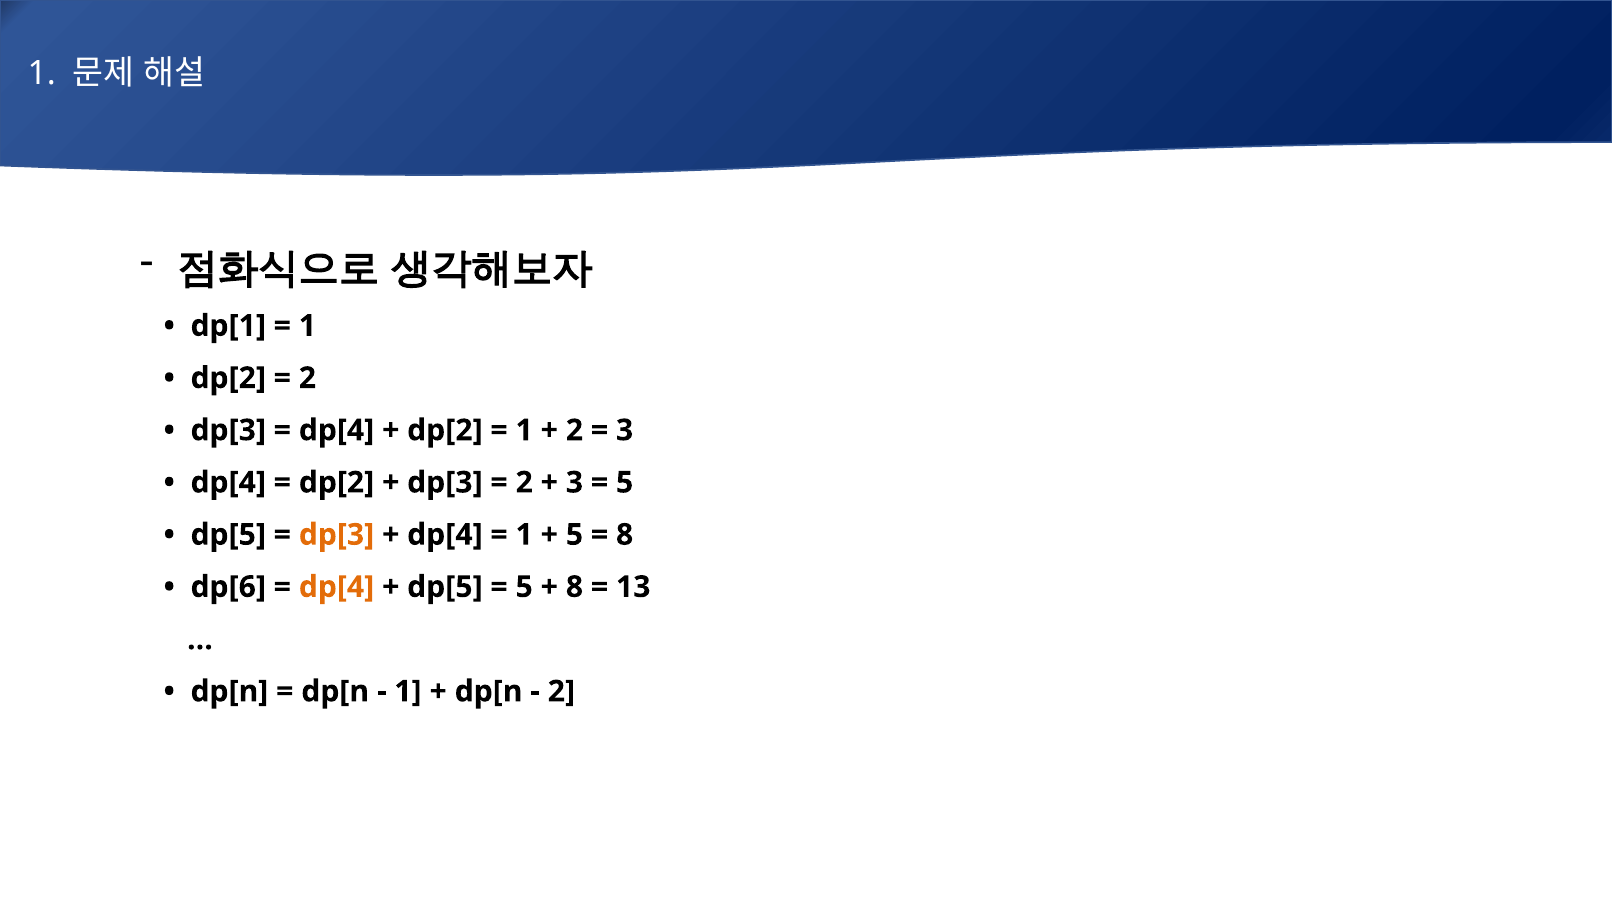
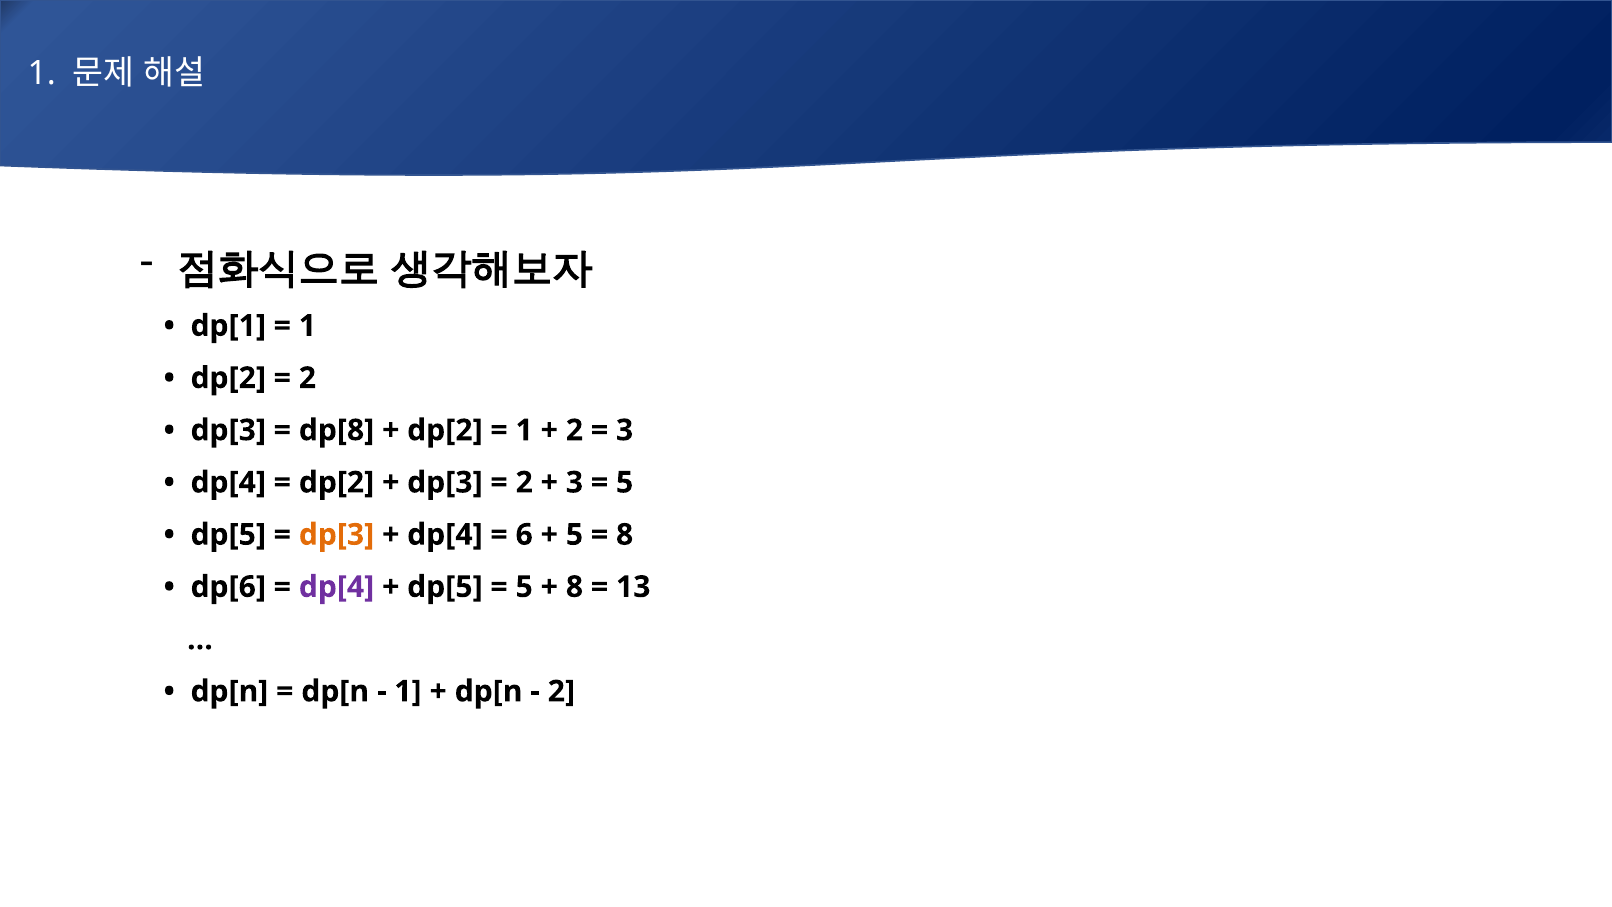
dp[4 at (336, 430): dp[4 -> dp[8
1 at (524, 535): 1 -> 6
dp[4 at (336, 587) colour: orange -> purple
